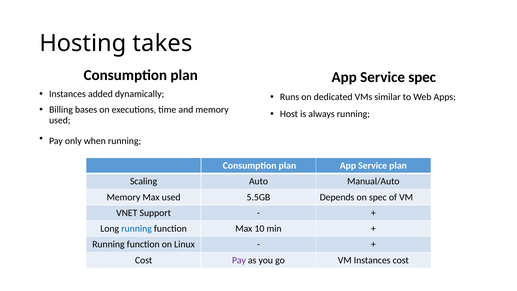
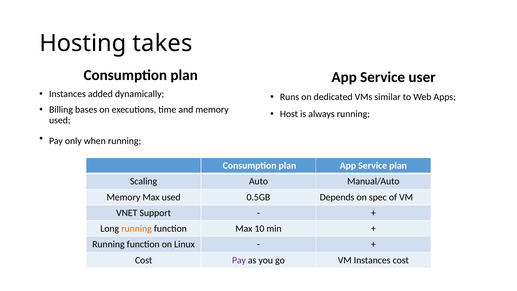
Service spec: spec -> user
5.5GB: 5.5GB -> 0.5GB
running at (137, 229) colour: blue -> orange
